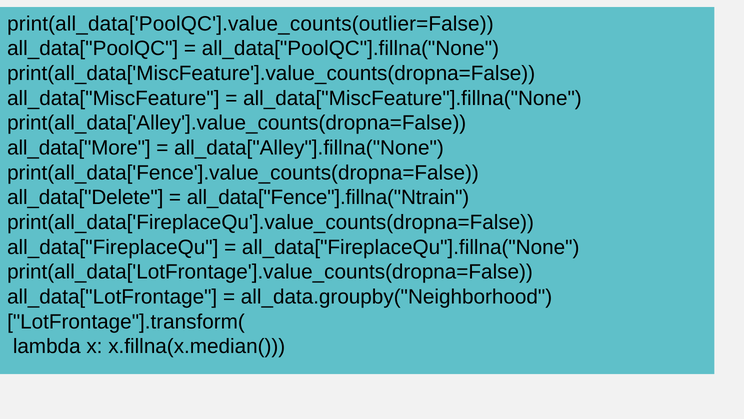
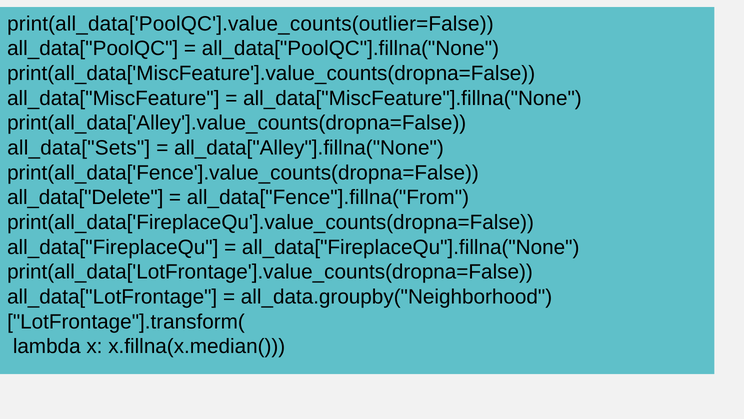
all_data["More: all_data["More -> all_data["Sets
all_data["Fence"].fillna("Ntrain: all_data["Fence"].fillna("Ntrain -> all_data["Fence"].fillna("From
